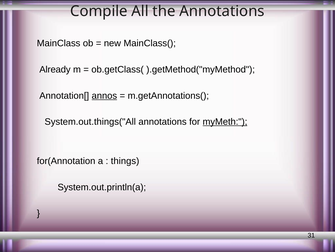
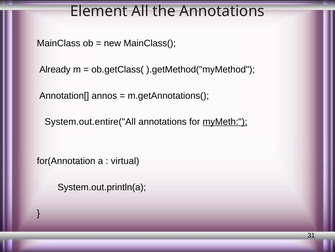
Compile: Compile -> Element
annos underline: present -> none
System.out.things("All: System.out.things("All -> System.out.entire("All
things: things -> virtual
